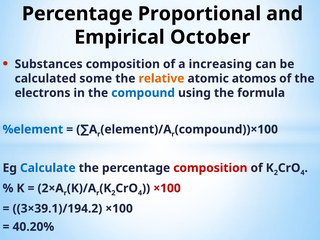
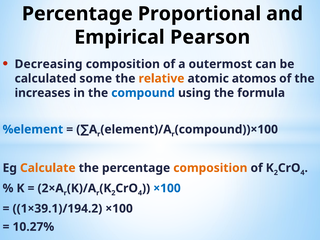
October: October -> Pearson
Substances: Substances -> Decreasing
increasing: increasing -> outermost
electrons: electrons -> increases
Calculate colour: blue -> orange
composition at (210, 168) colour: red -> orange
×100 at (167, 188) colour: red -> blue
3×39.1)/194.2: 3×39.1)/194.2 -> 1×39.1)/194.2
40.20%: 40.20% -> 10.27%
